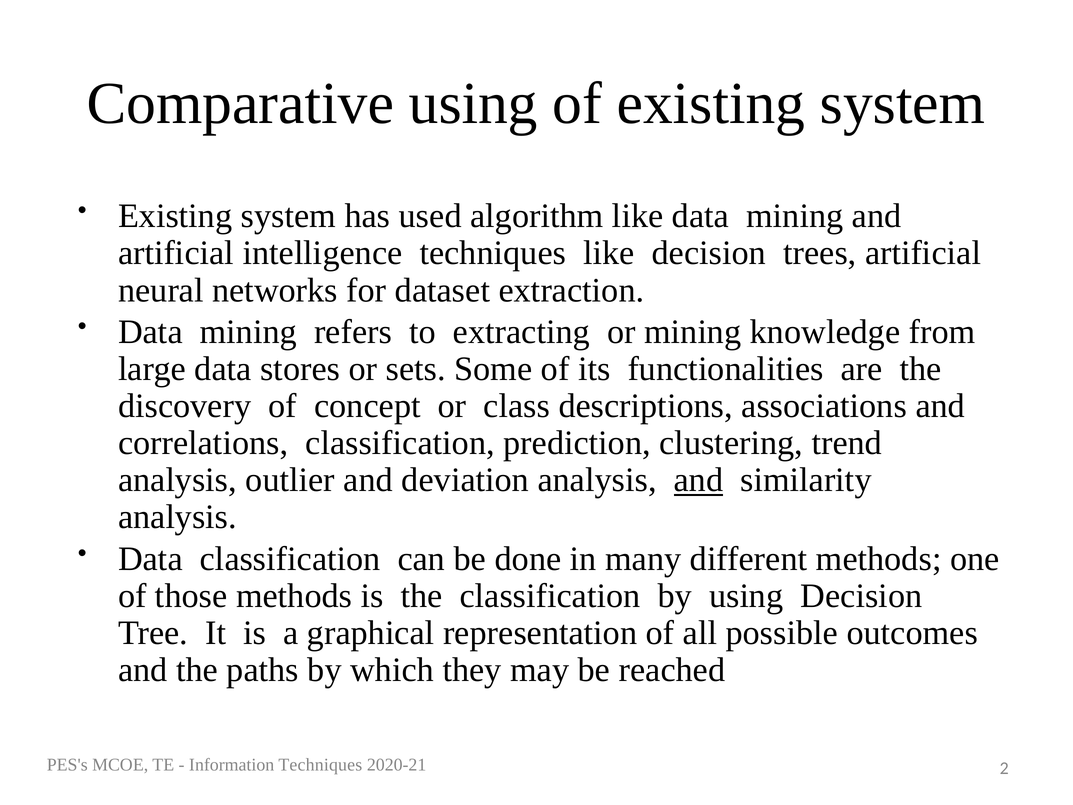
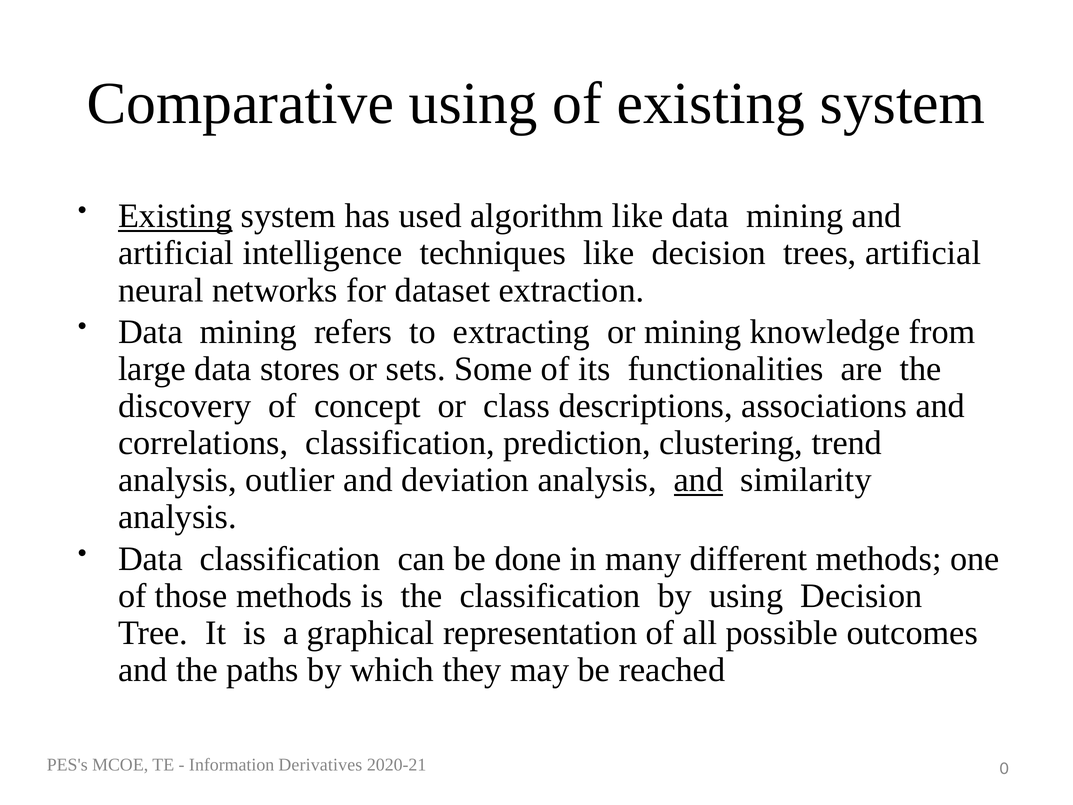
Existing at (175, 216) underline: none -> present
Information Techniques: Techniques -> Derivatives
2: 2 -> 0
